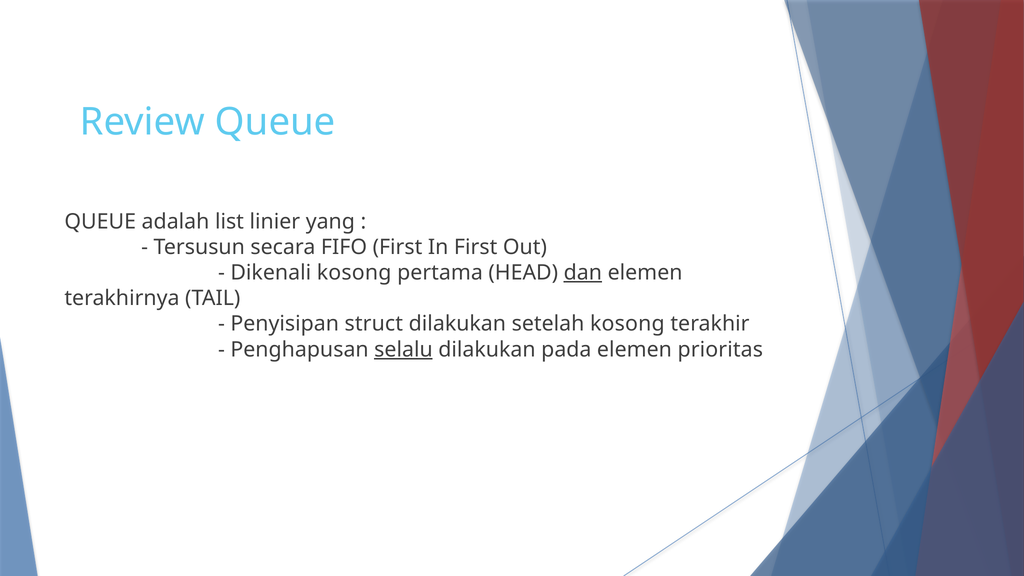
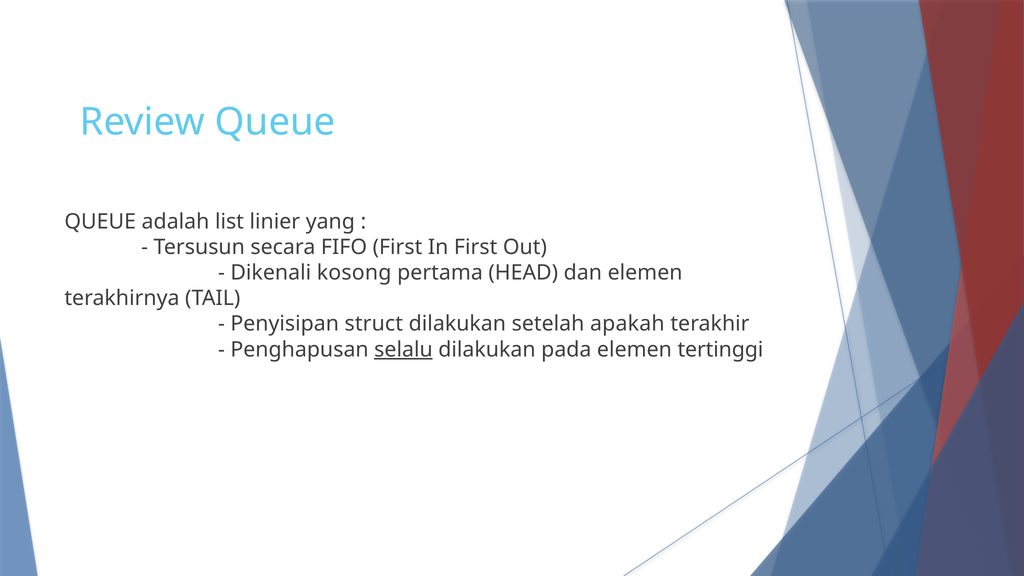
dan underline: present -> none
setelah kosong: kosong -> apakah
prioritas: prioritas -> tertinggi
